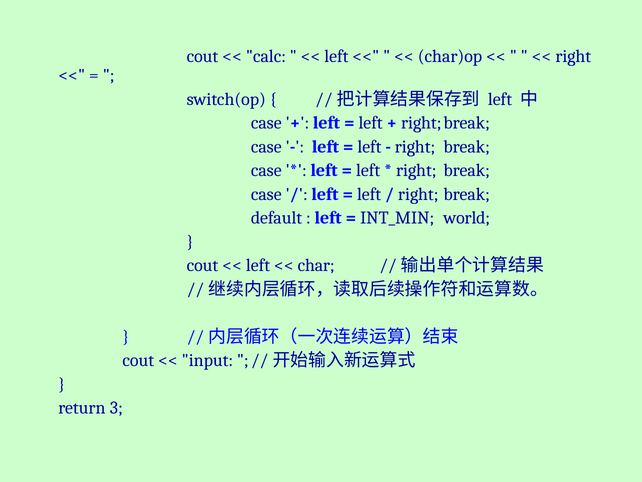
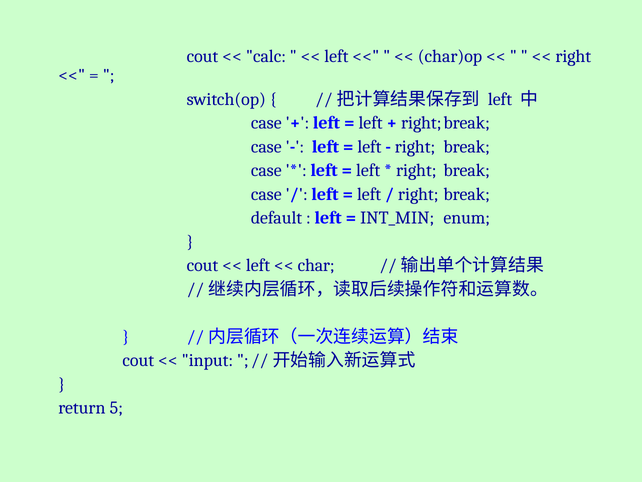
world: world -> enum
3: 3 -> 5
